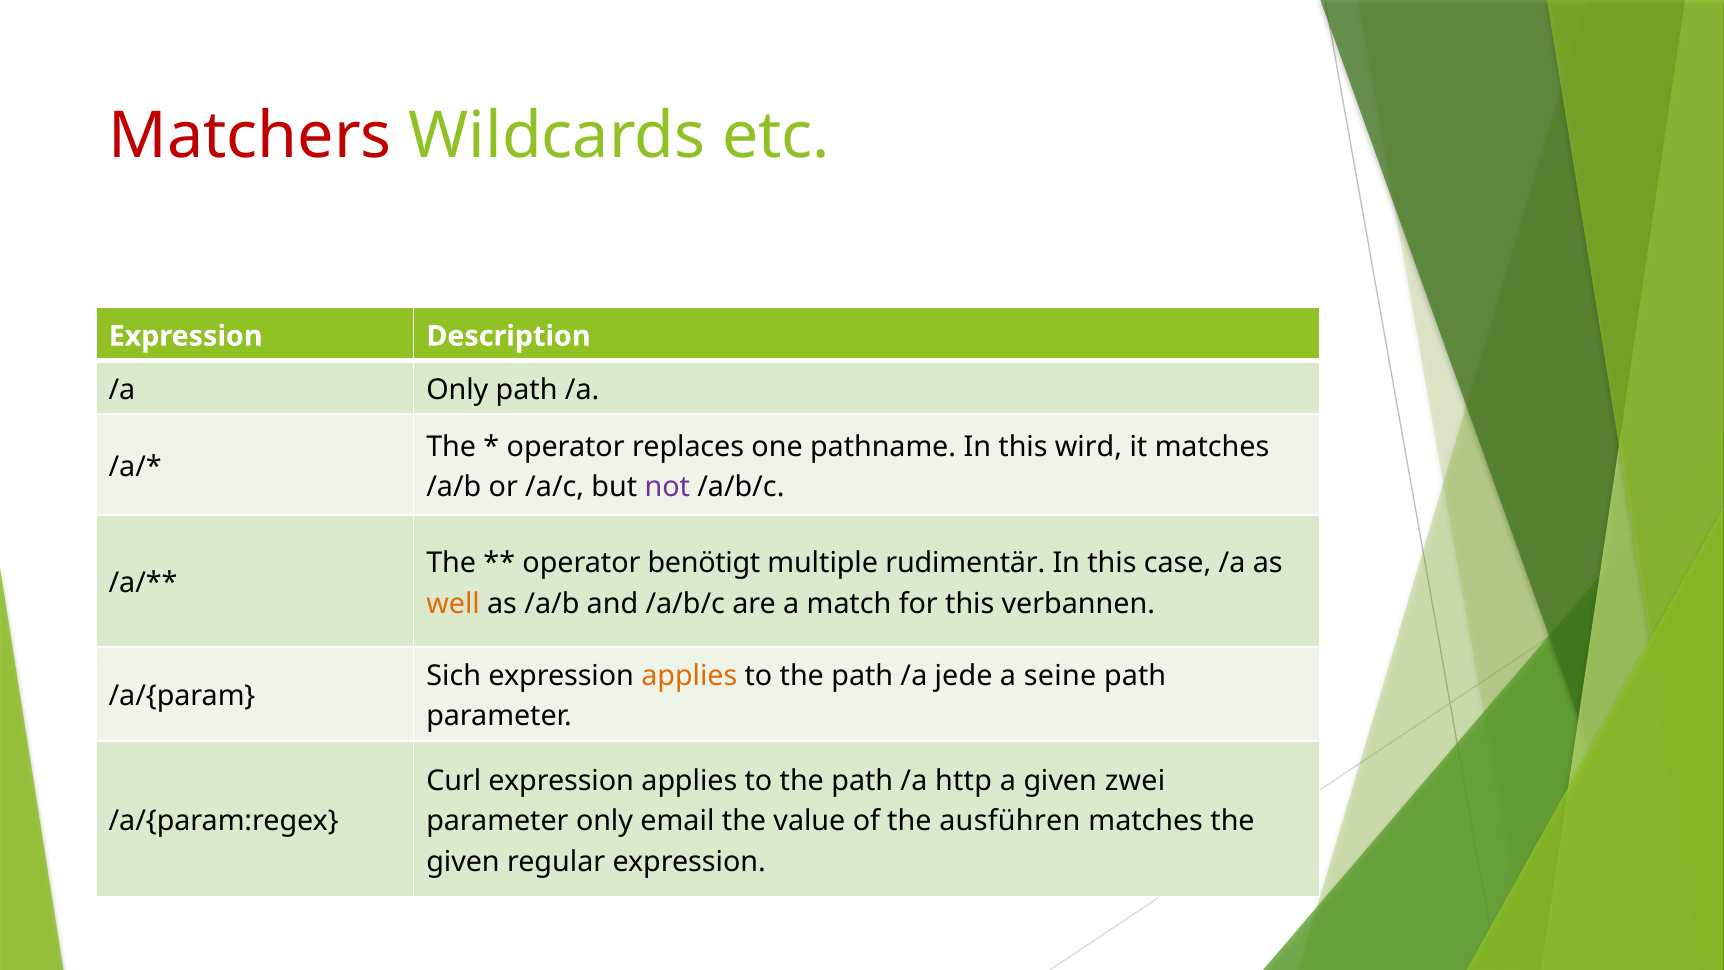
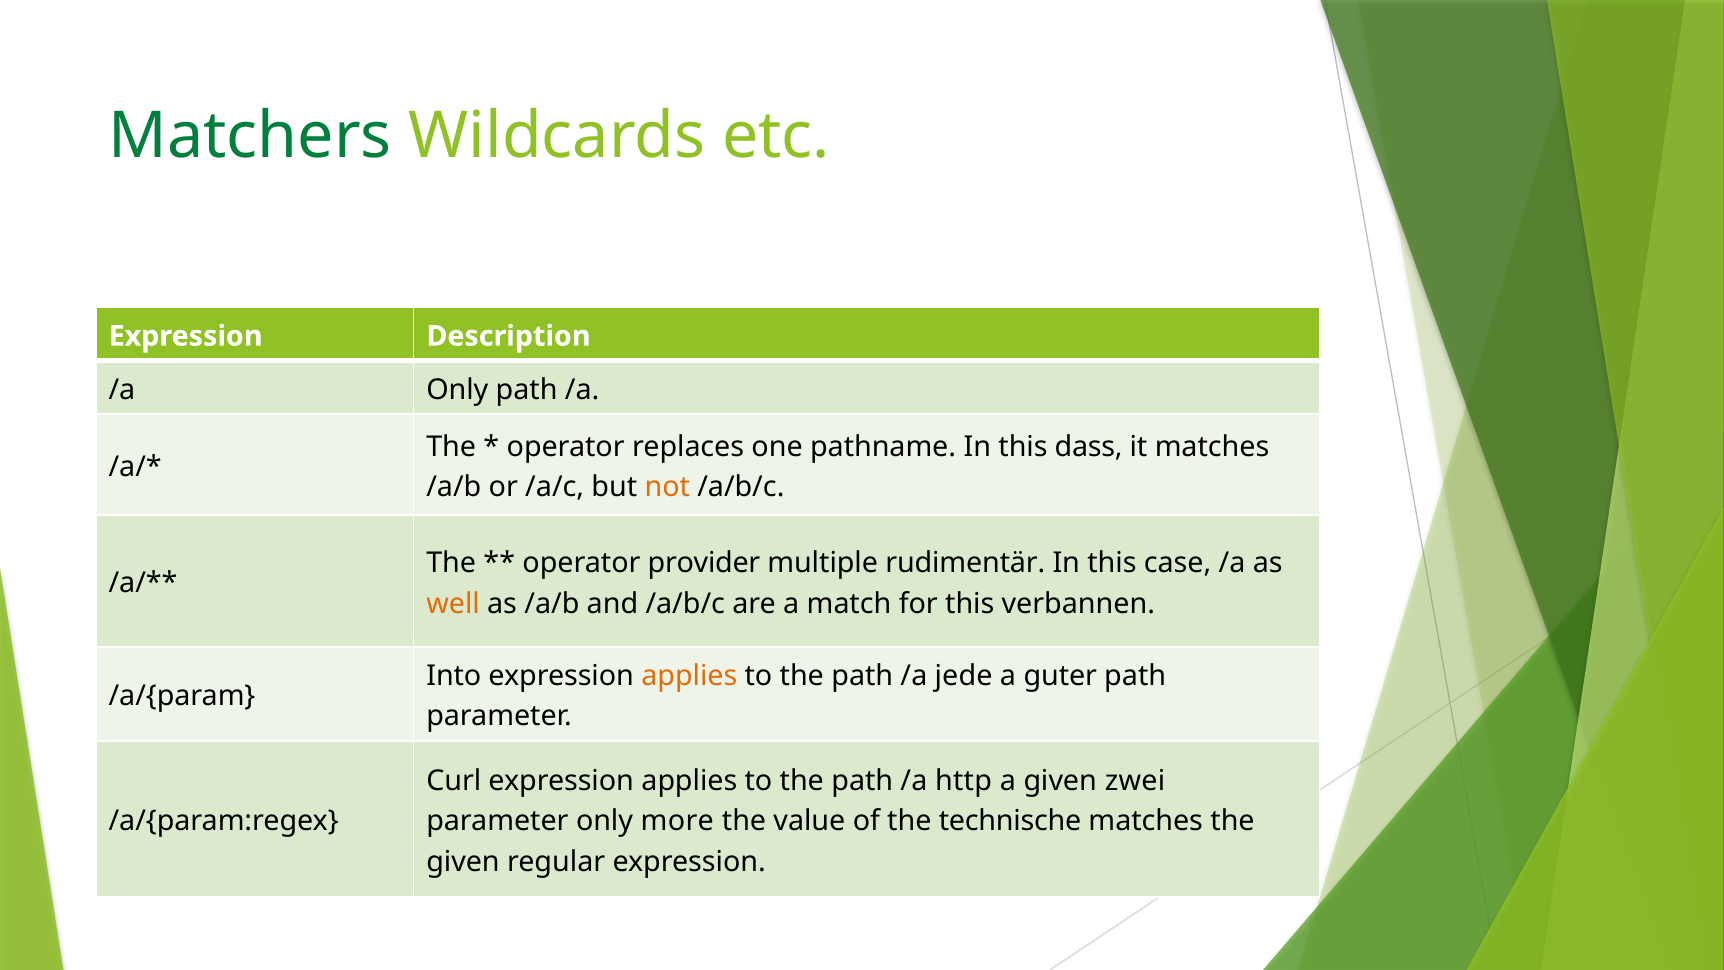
Matchers colour: red -> green
wird: wird -> dass
not colour: purple -> orange
benötigt: benötigt -> provider
Sich: Sich -> Into
seine: seine -> guter
email: email -> more
ausführen: ausführen -> technische
